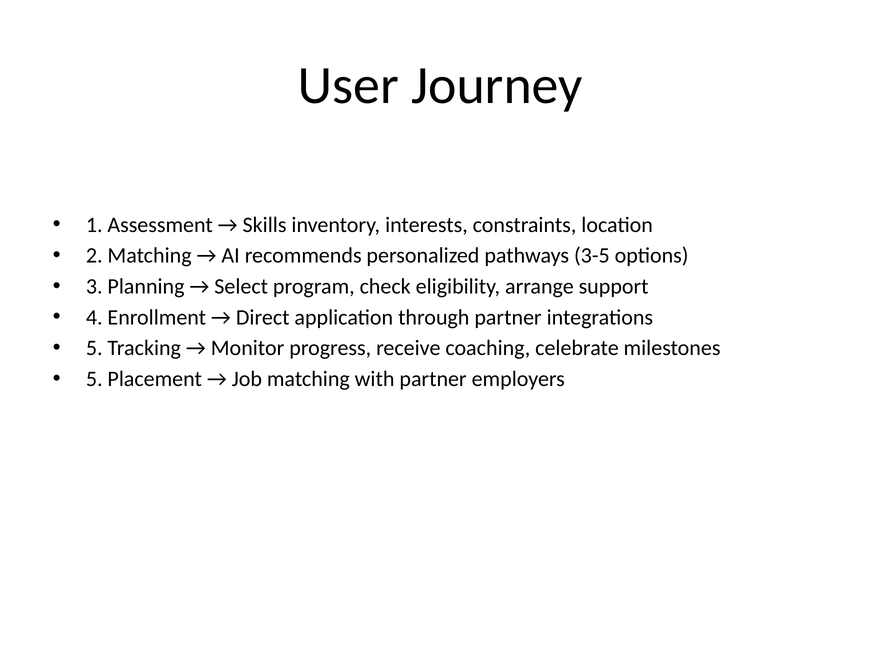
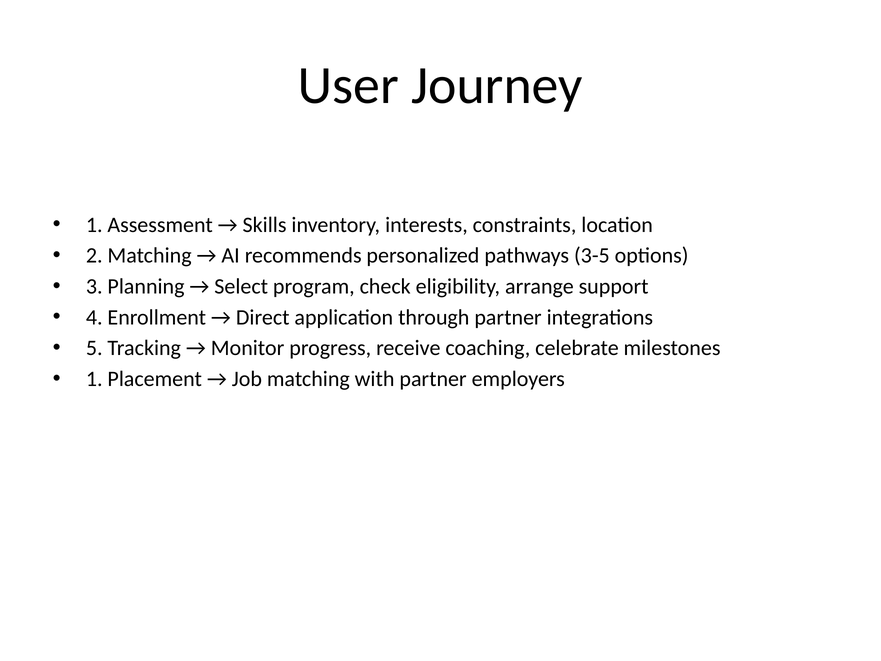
5 at (94, 379): 5 -> 1
